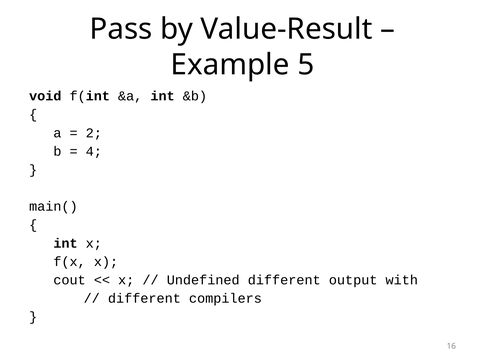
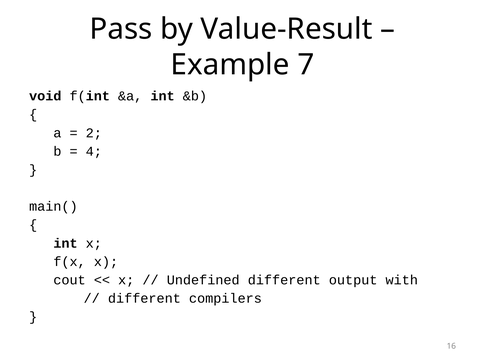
5: 5 -> 7
